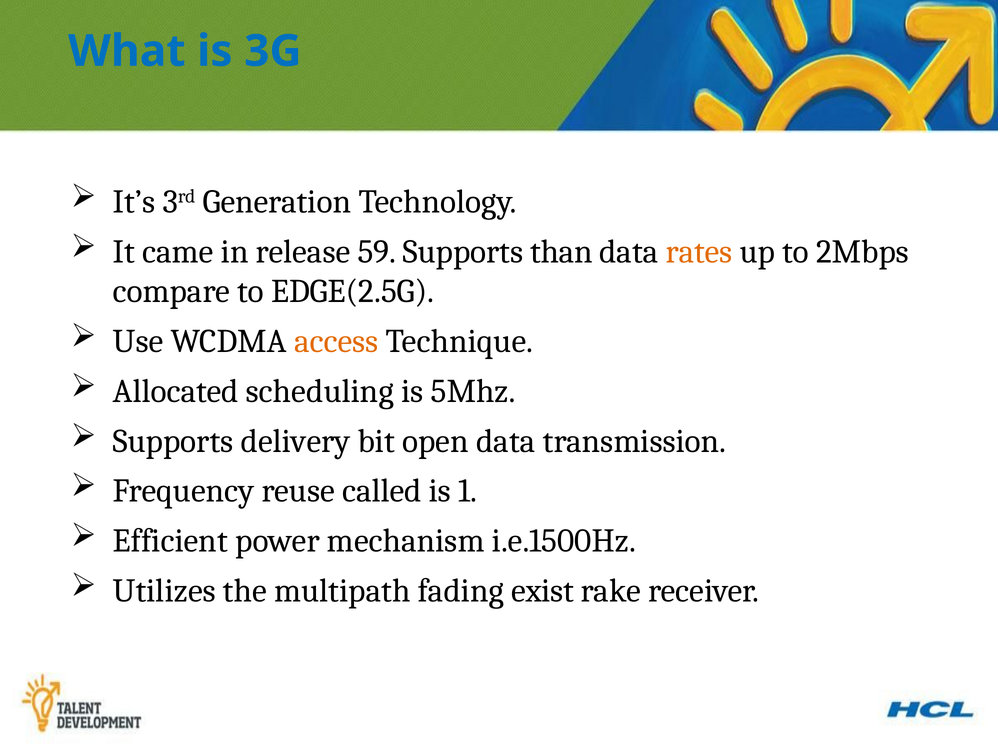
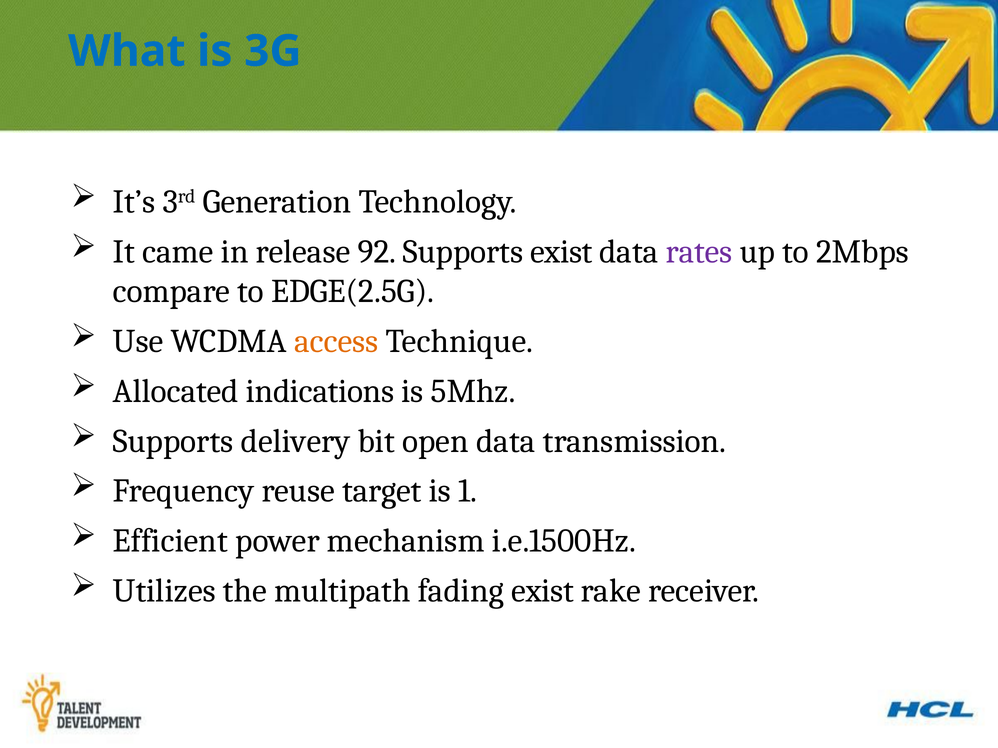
59: 59 -> 92
Supports than: than -> exist
rates colour: orange -> purple
scheduling: scheduling -> indications
called: called -> target
